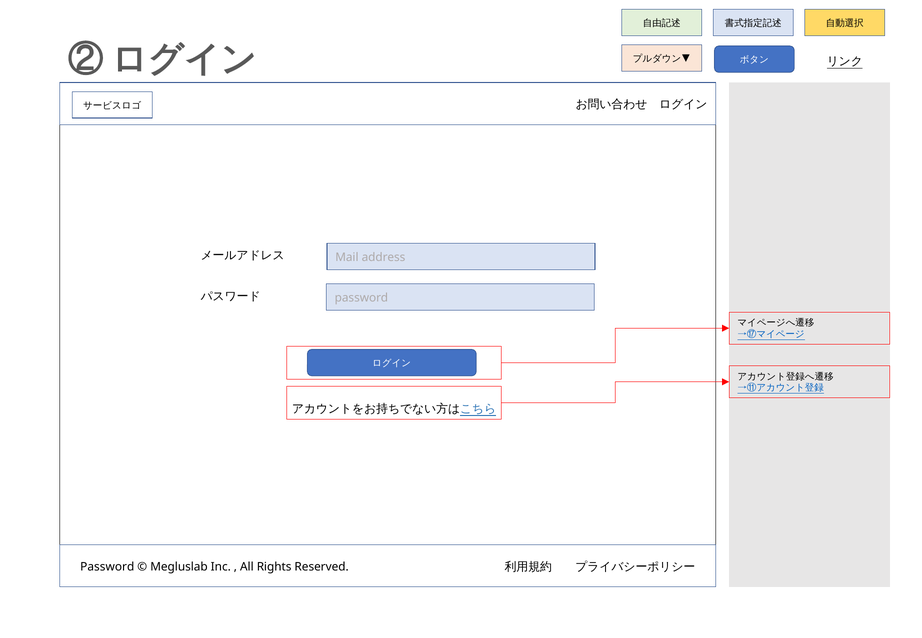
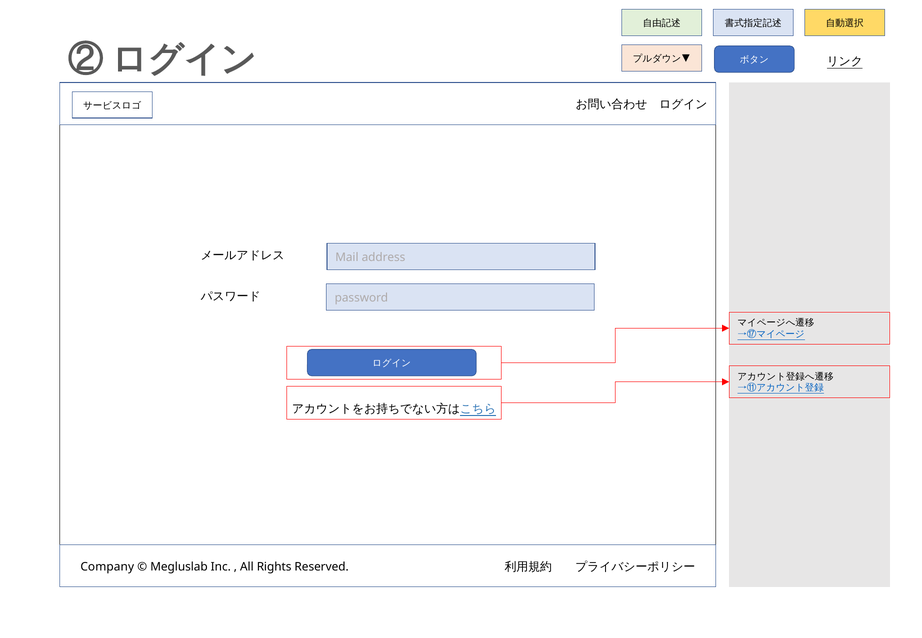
Password at (107, 567): Password -> Company
